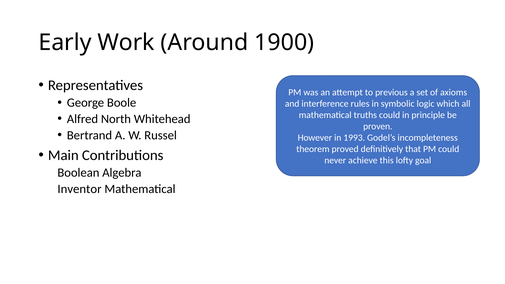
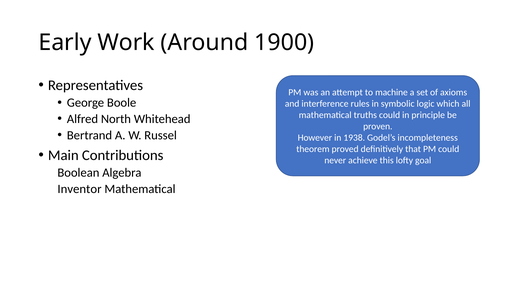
previous: previous -> machine
1993: 1993 -> 1938
